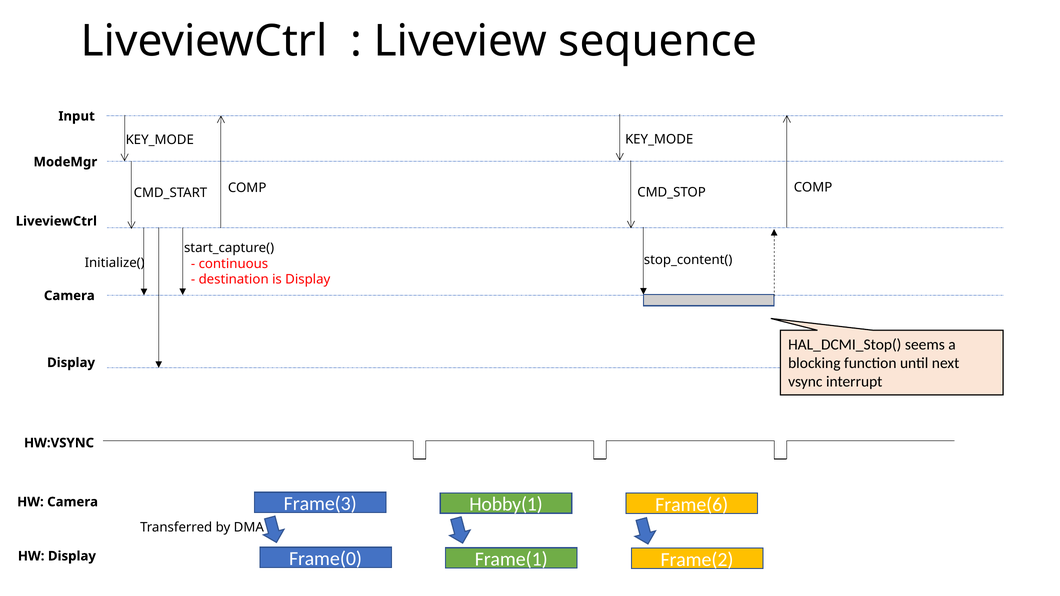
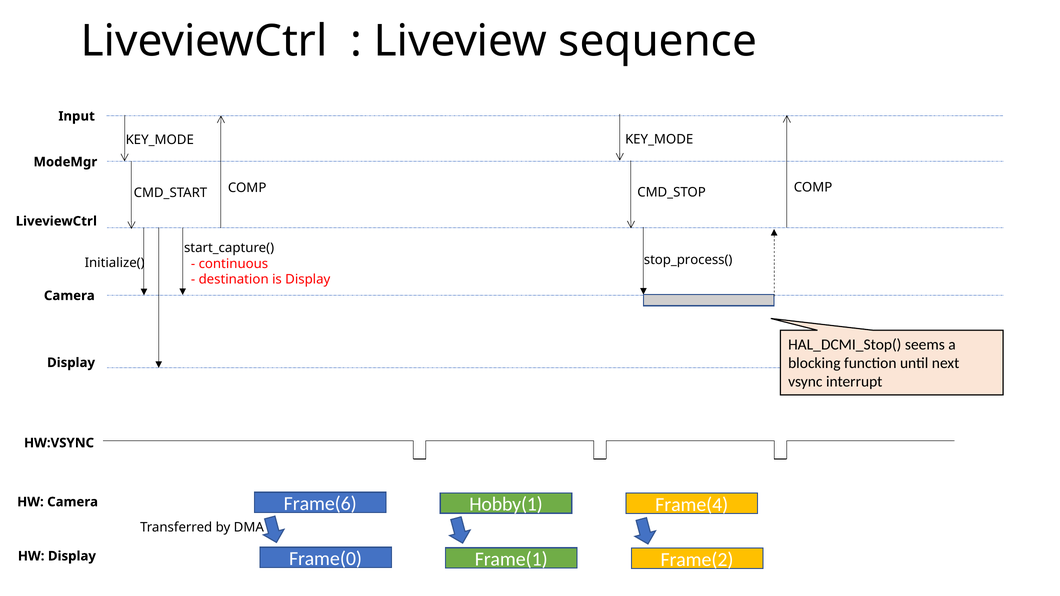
stop_content(: stop_content( -> stop_process(
Frame(3: Frame(3 -> Frame(6
Frame(6: Frame(6 -> Frame(4
